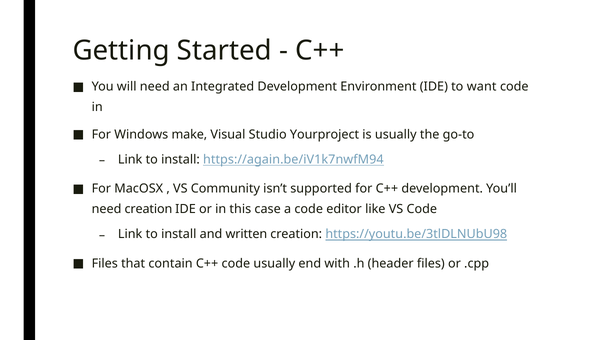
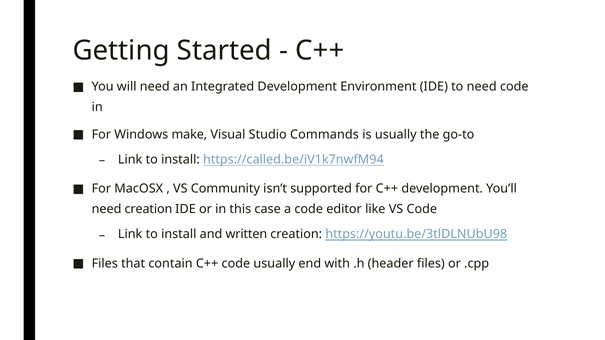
to want: want -> need
Yourproject: Yourproject -> Commands
https://again.be/iV1k7nwfM94: https://again.be/iV1k7nwfM94 -> https://called.be/iV1k7nwfM94
